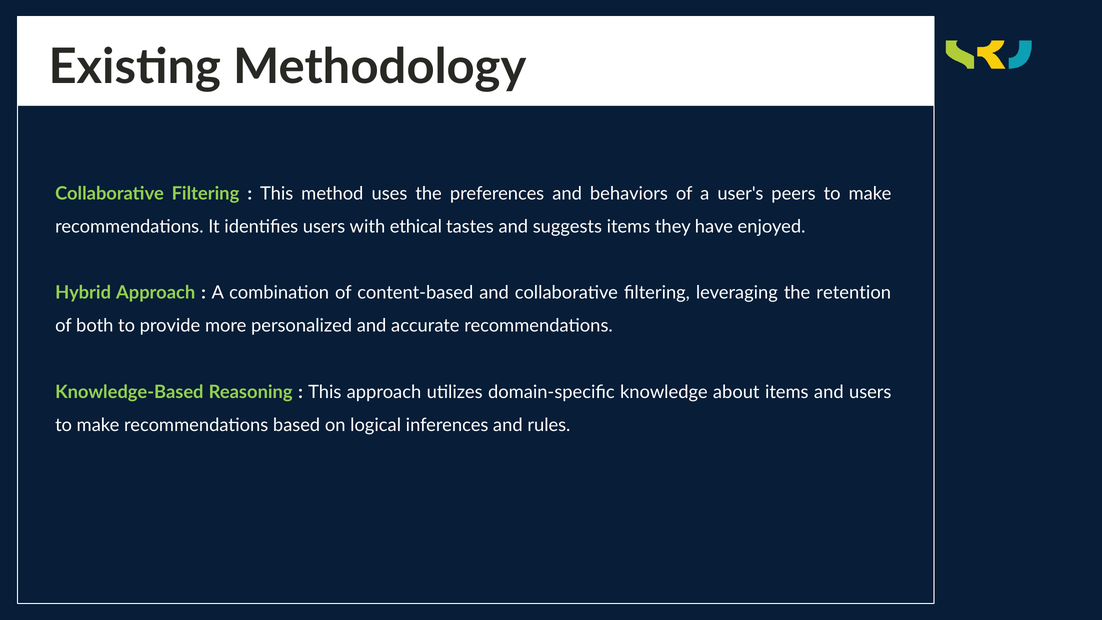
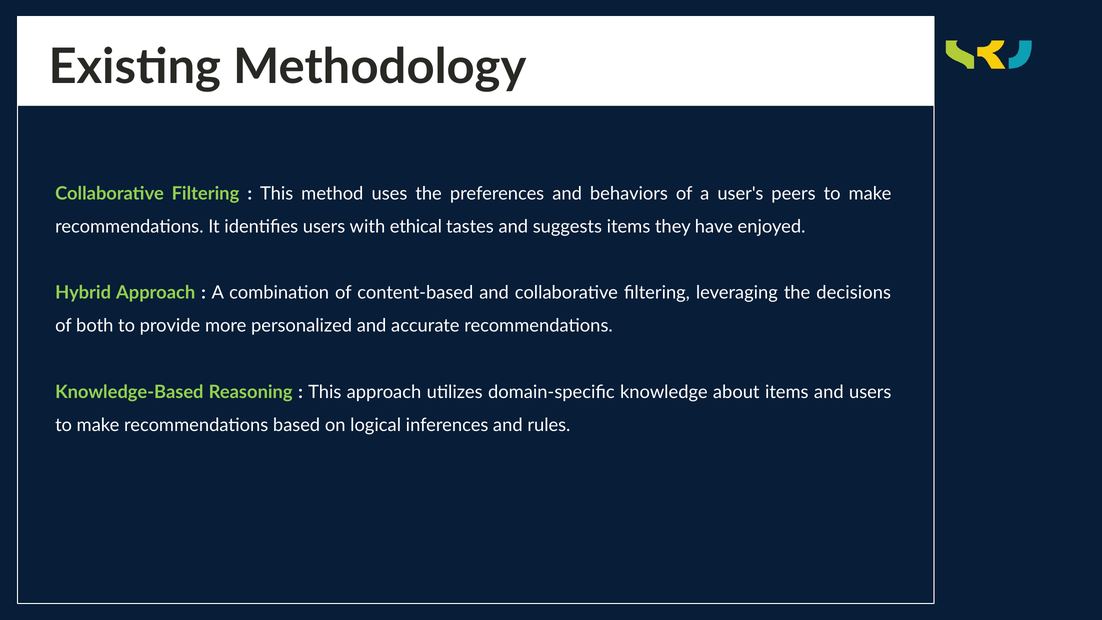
retention: retention -> decisions
